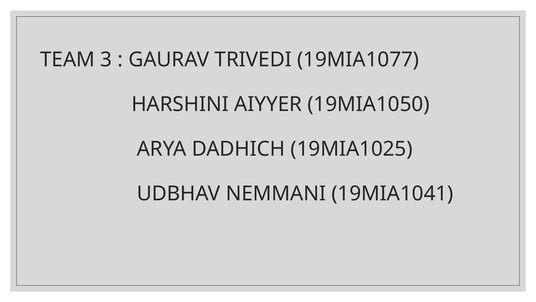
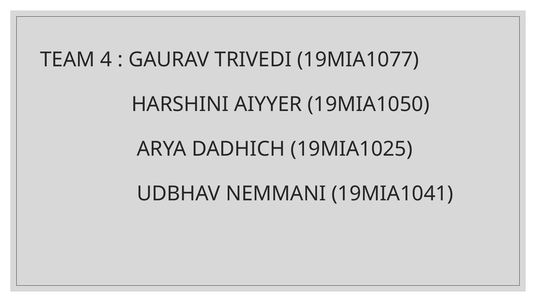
3: 3 -> 4
